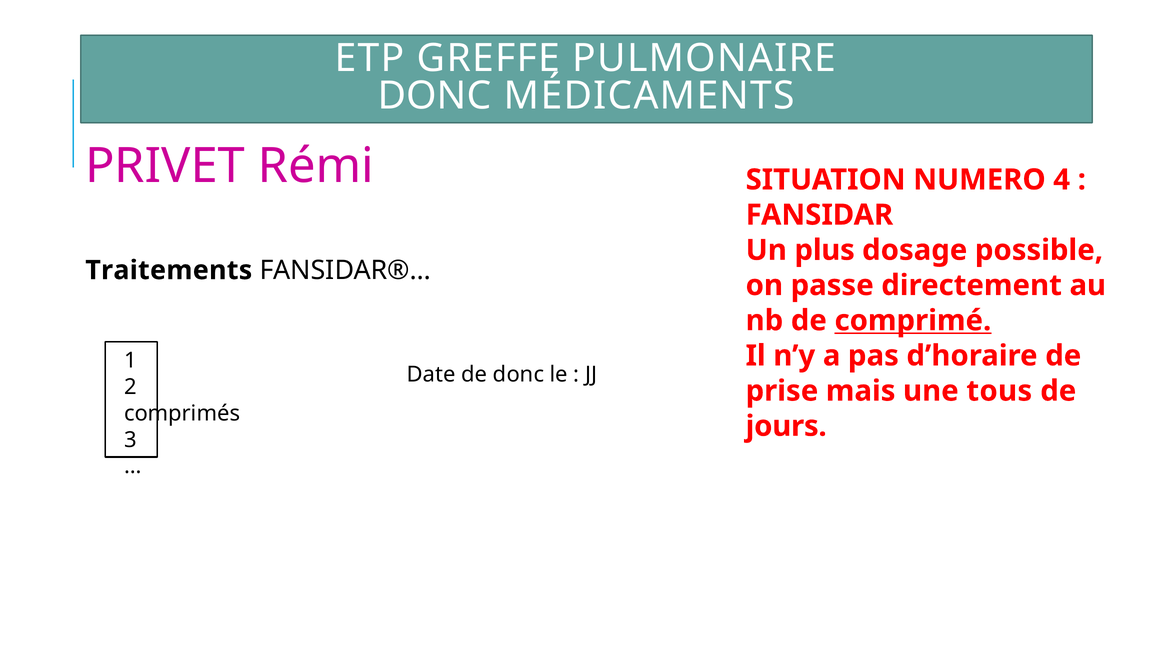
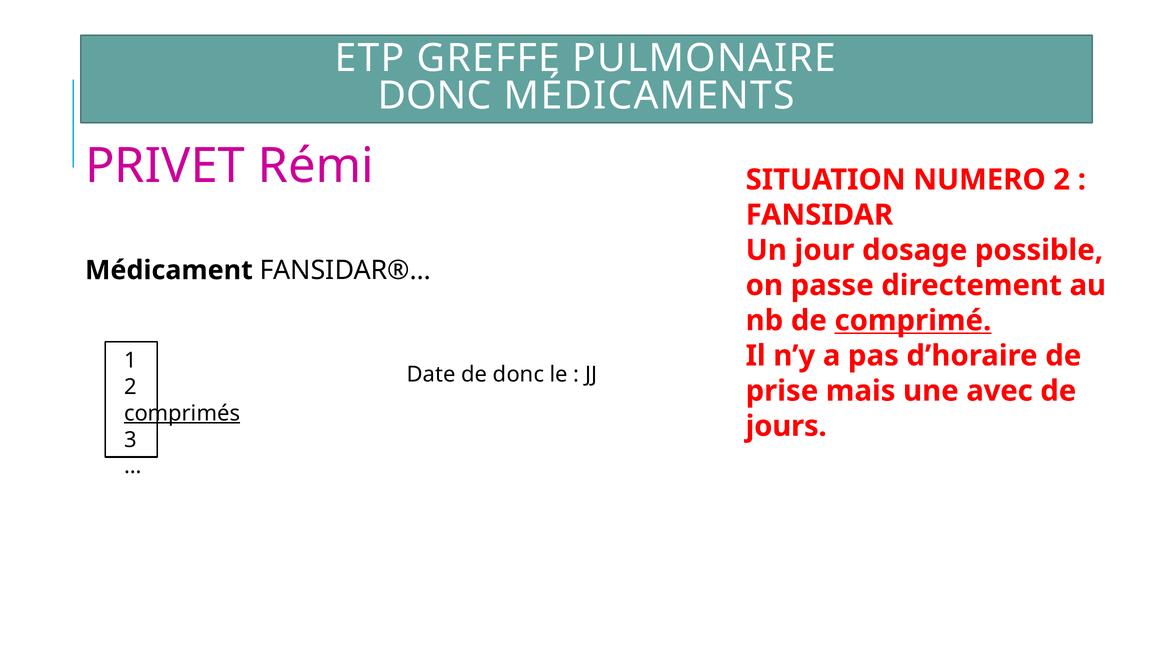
NUMERO 4: 4 -> 2
plus: plus -> jour
Traitements: Traitements -> Médicament
tous: tous -> avec
comprimés underline: none -> present
